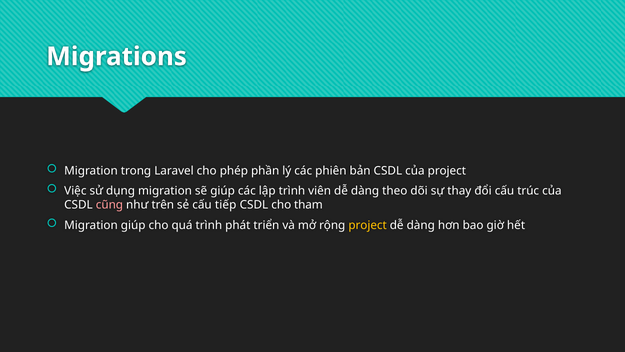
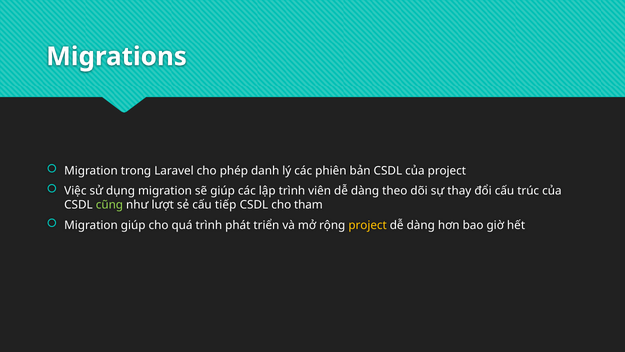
phần: phần -> danh
cũng colour: pink -> light green
trên: trên -> lượt
